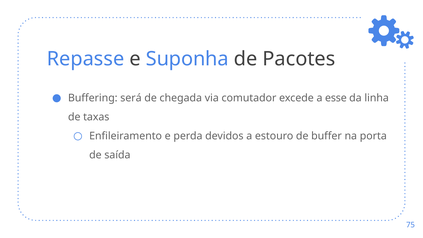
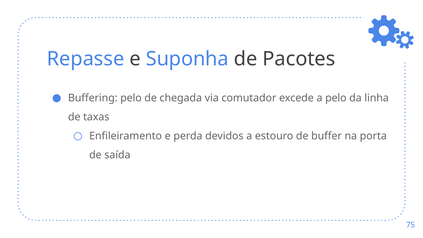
Buffering será: será -> pelo
a esse: esse -> pelo
